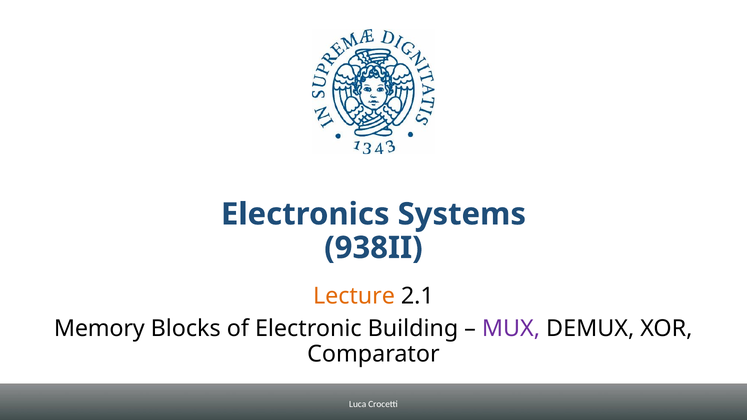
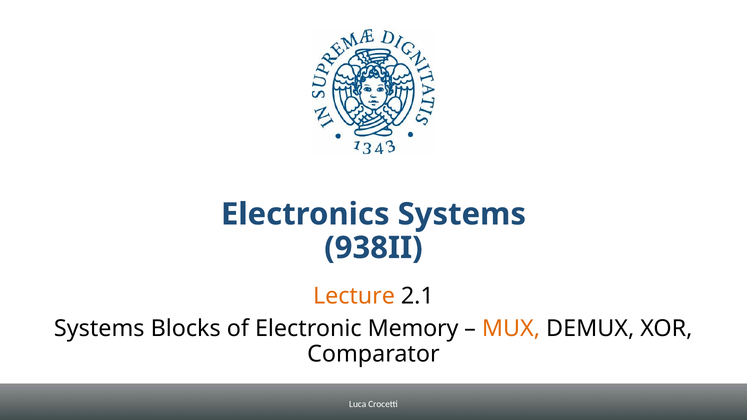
Memory at (99, 329): Memory -> Systems
Building: Building -> Memory
MUX colour: purple -> orange
